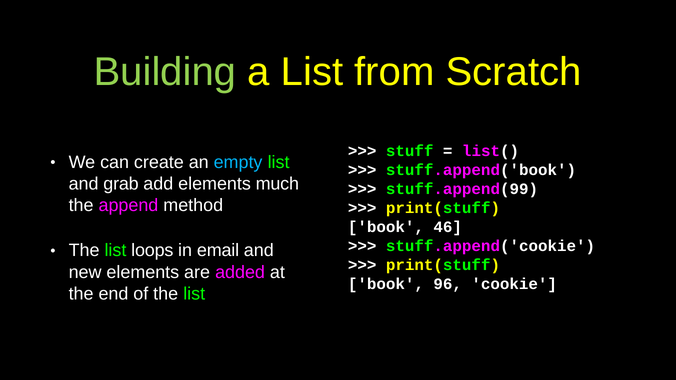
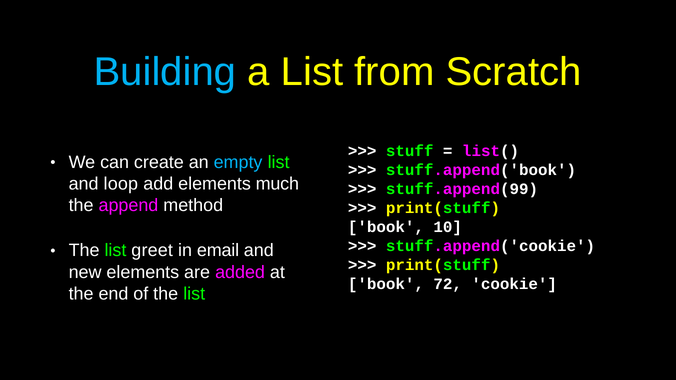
Building colour: light green -> light blue
grab: grab -> loop
46: 46 -> 10
loops: loops -> greet
96: 96 -> 72
